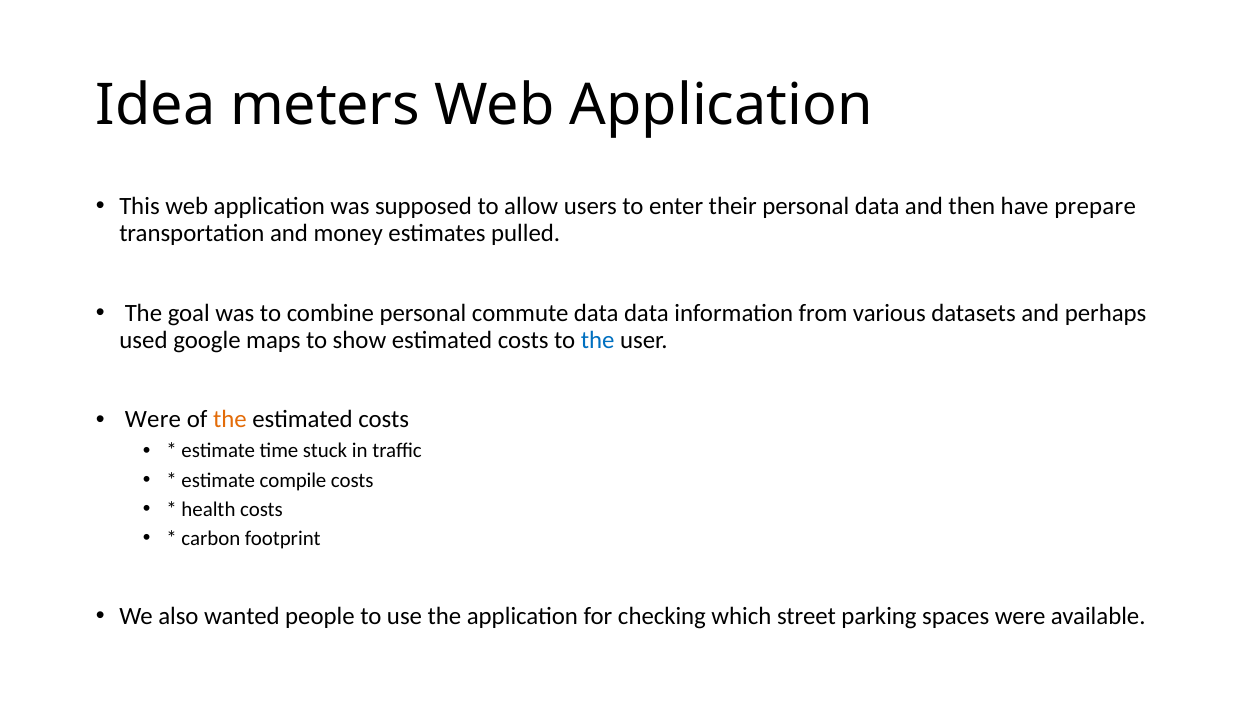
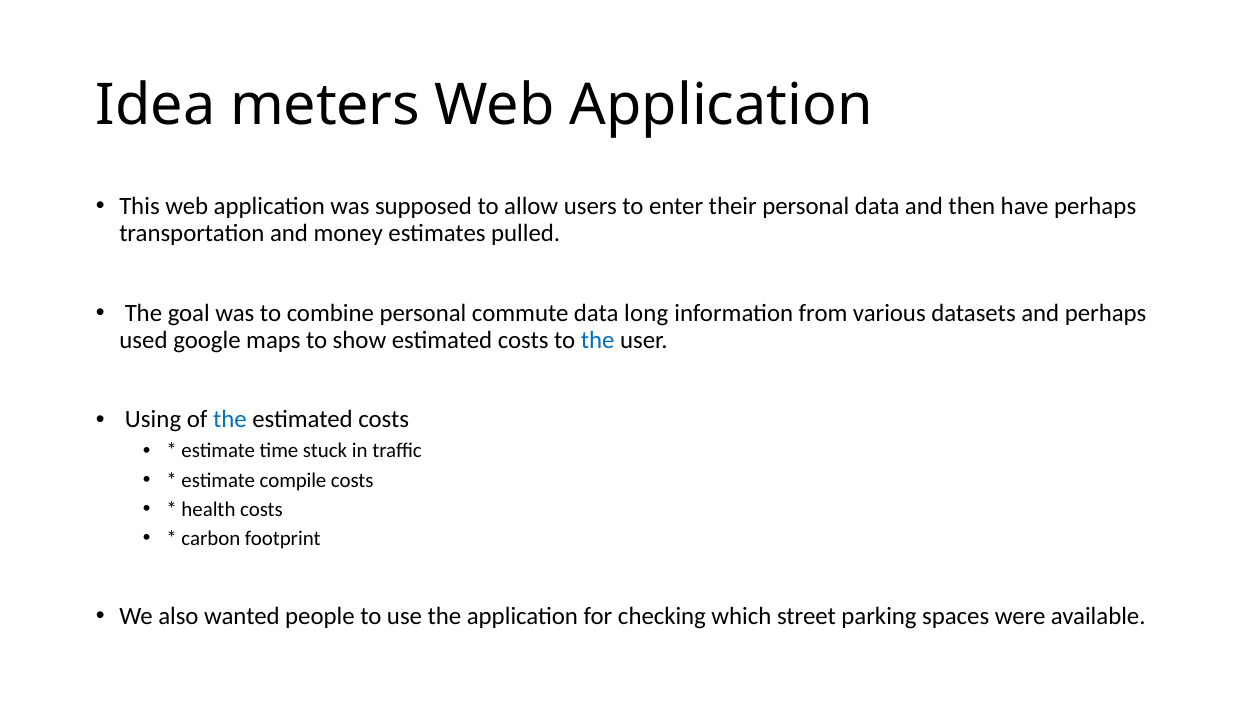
have prepare: prepare -> perhaps
data data: data -> long
Were at (153, 419): Were -> Using
the at (230, 419) colour: orange -> blue
